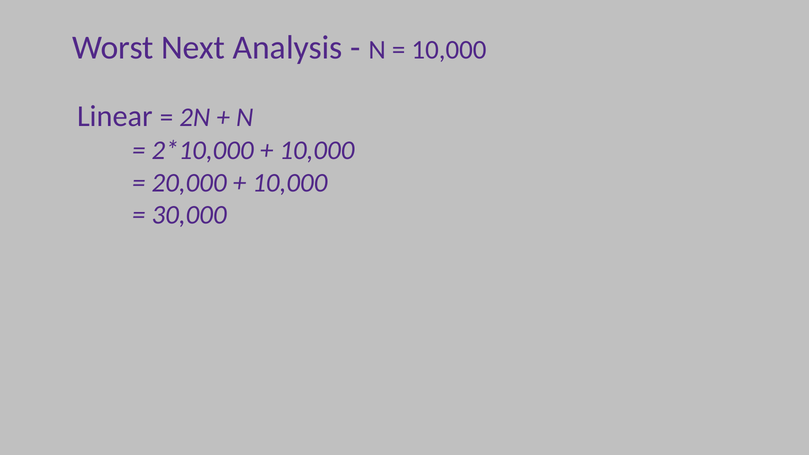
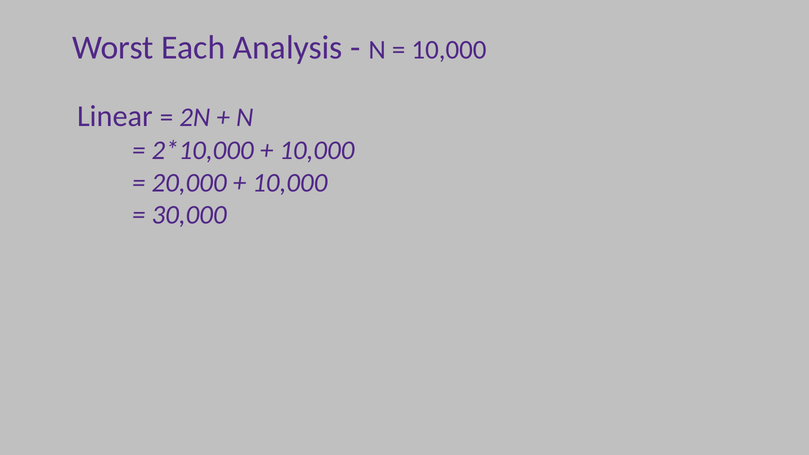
Next: Next -> Each
